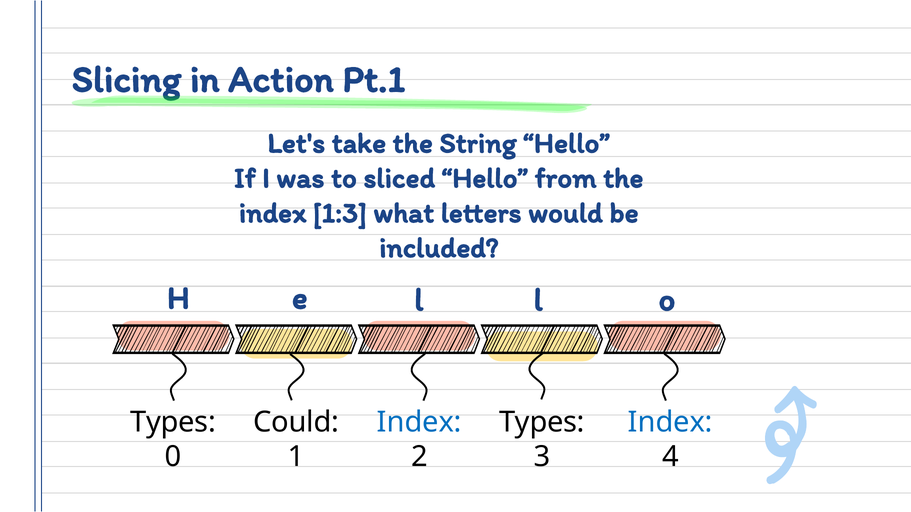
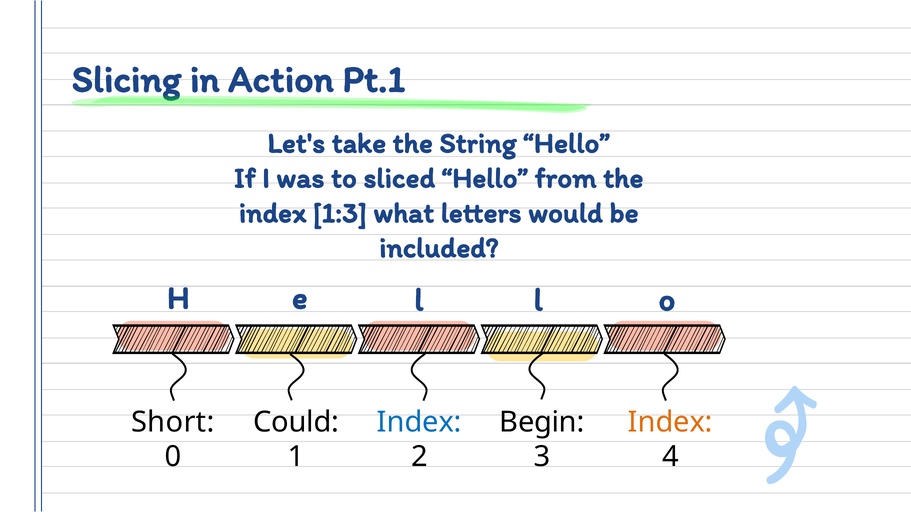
Types at (173, 422): Types -> Short
Types at (542, 422): Types -> Begin
Index at (670, 422) colour: blue -> orange
